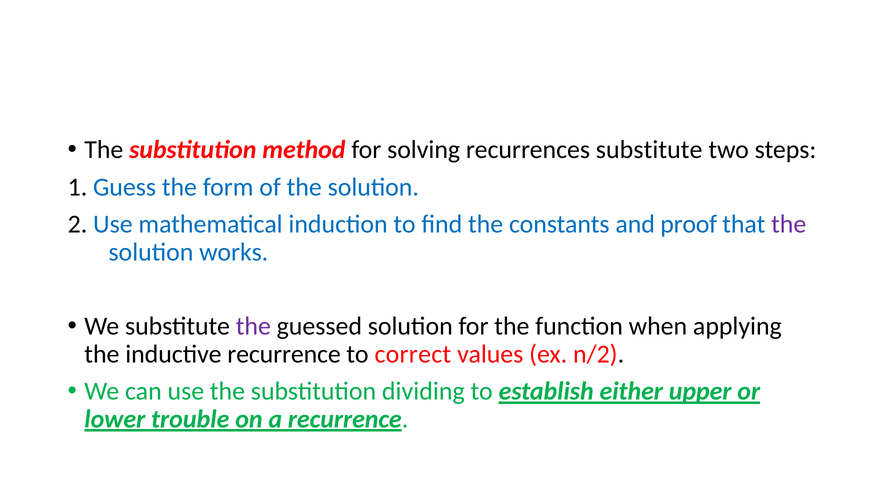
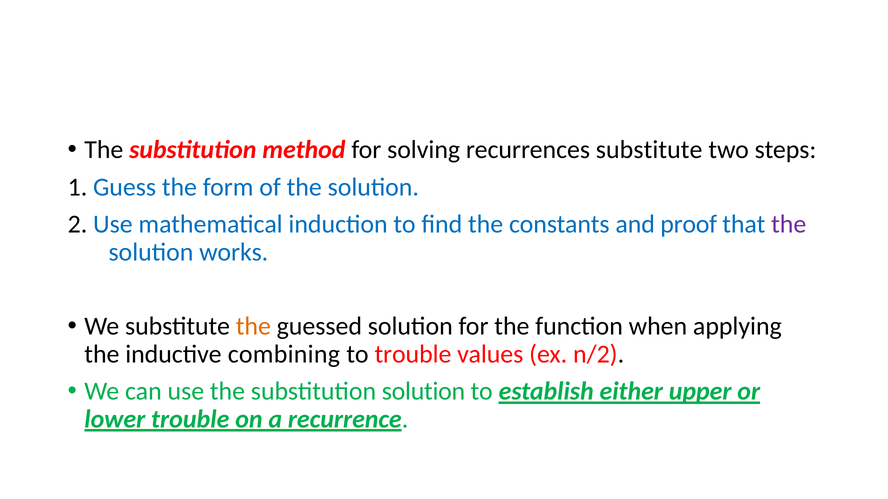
the at (253, 327) colour: purple -> orange
inductive recurrence: recurrence -> combining
to correct: correct -> trouble
substitution dividing: dividing -> solution
